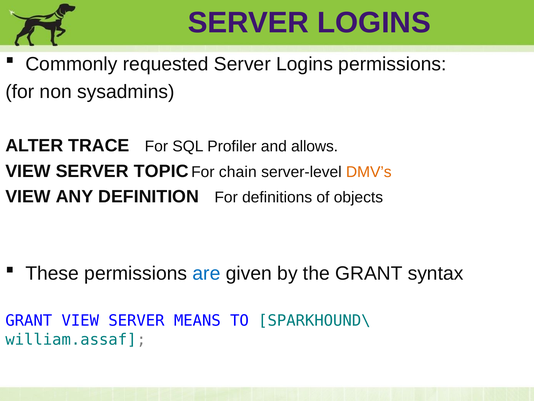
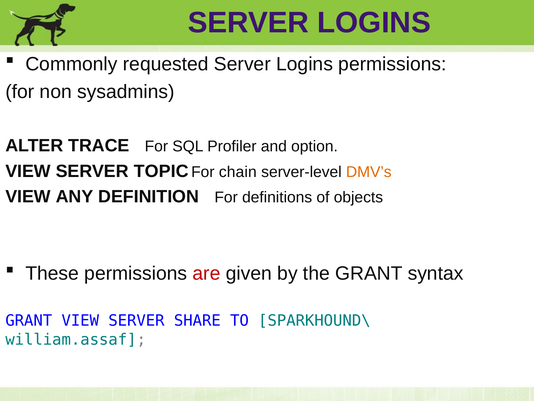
allows: allows -> option
are colour: blue -> red
MEANS: MEANS -> SHARE
